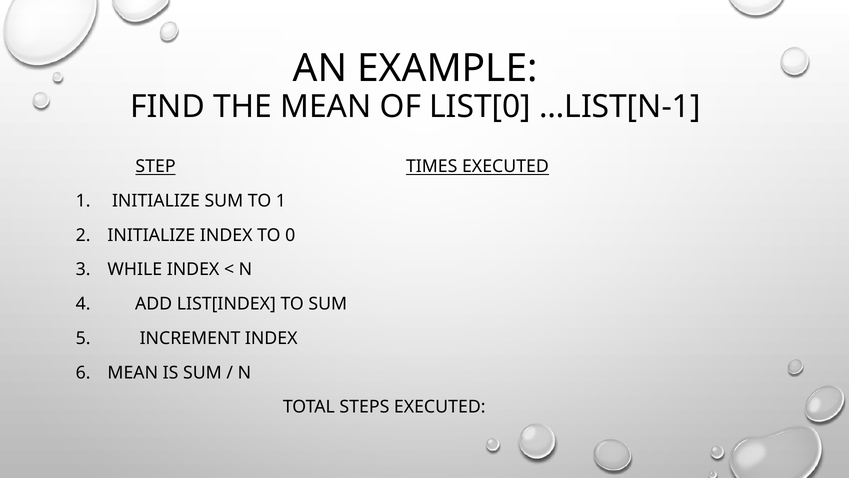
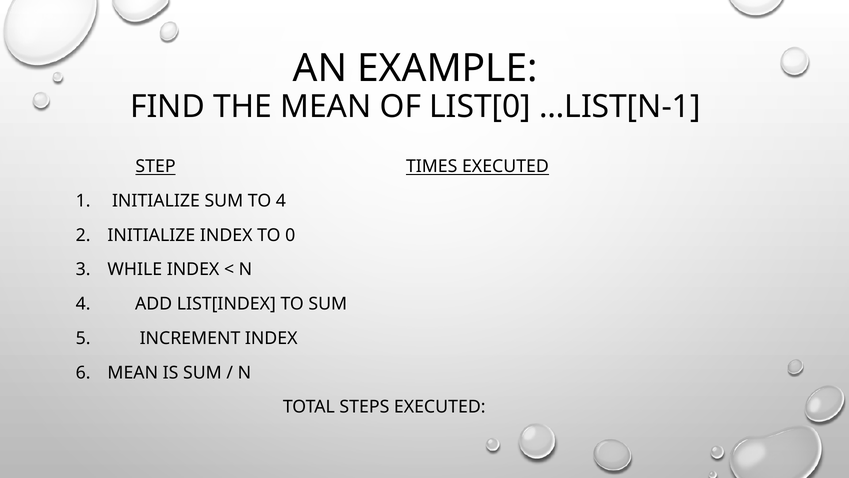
TO 1: 1 -> 4
